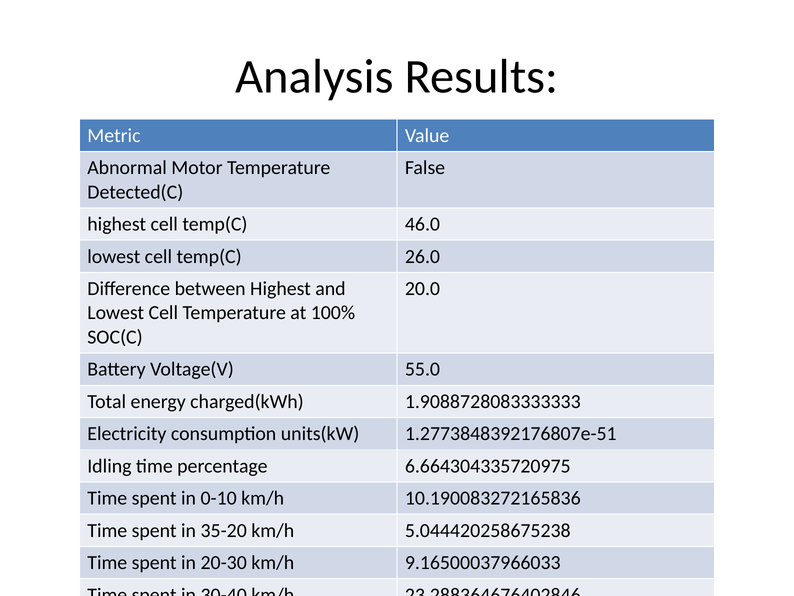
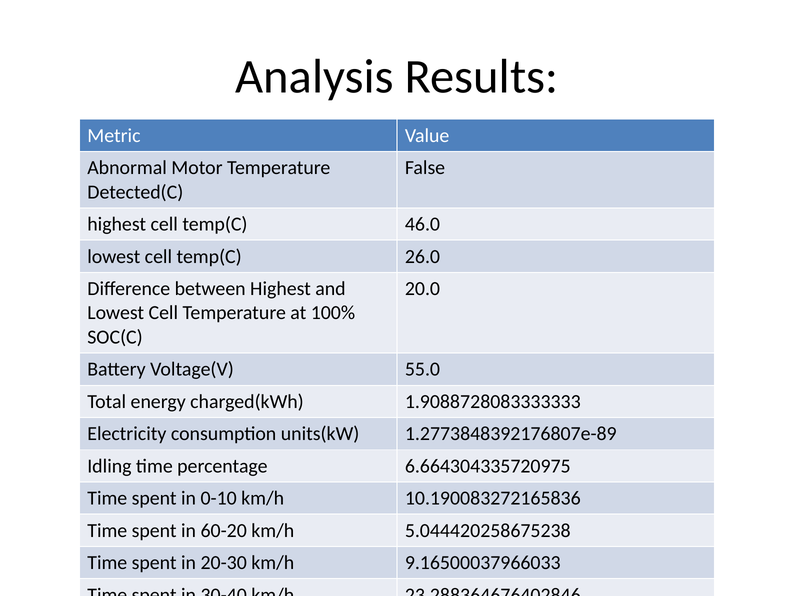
1.2773848392176807e-51: 1.2773848392176807e-51 -> 1.2773848392176807e-89
35-20: 35-20 -> 60-20
